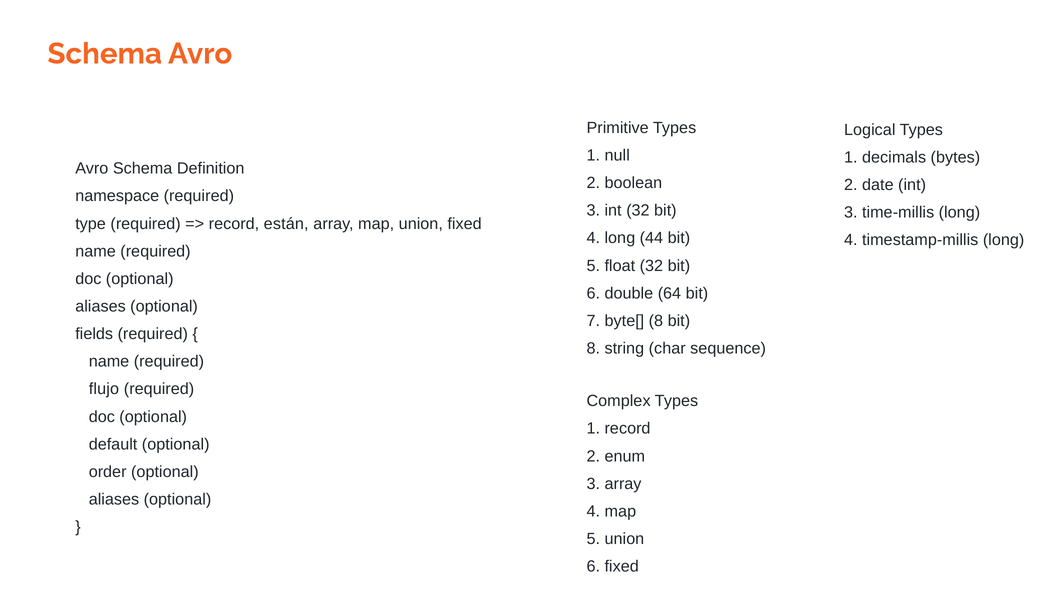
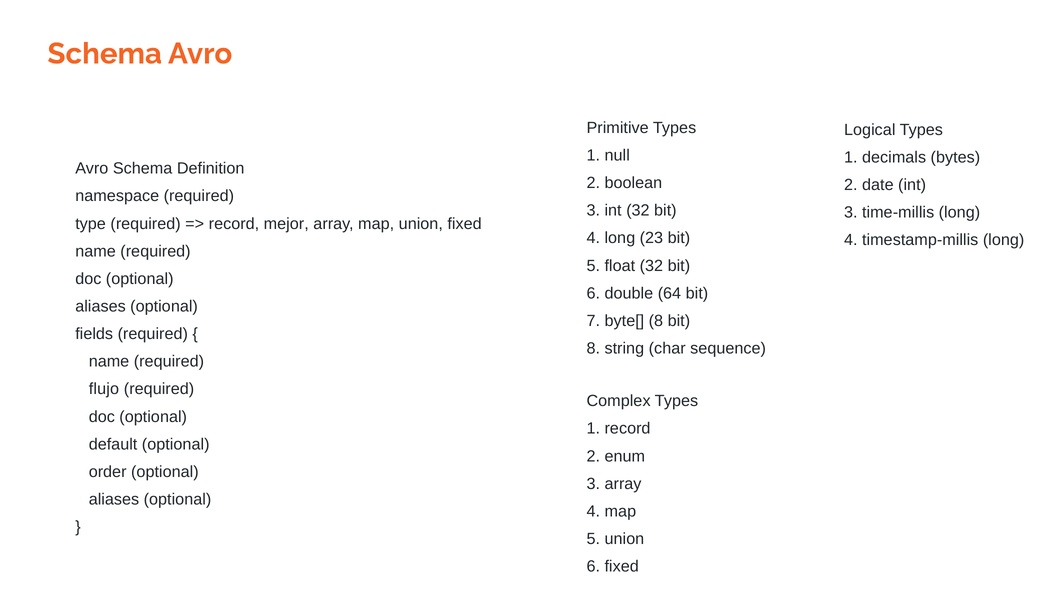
están: están -> mejor
44: 44 -> 23
